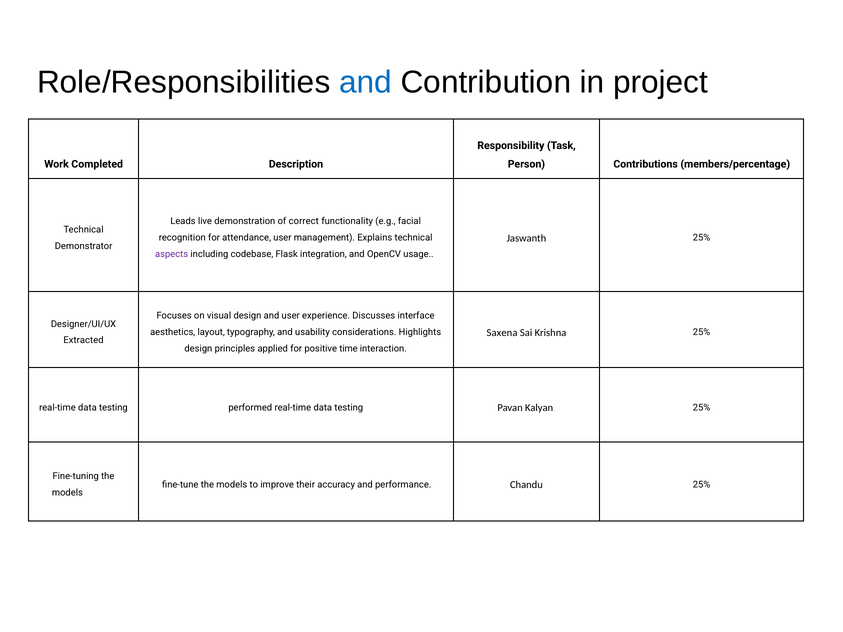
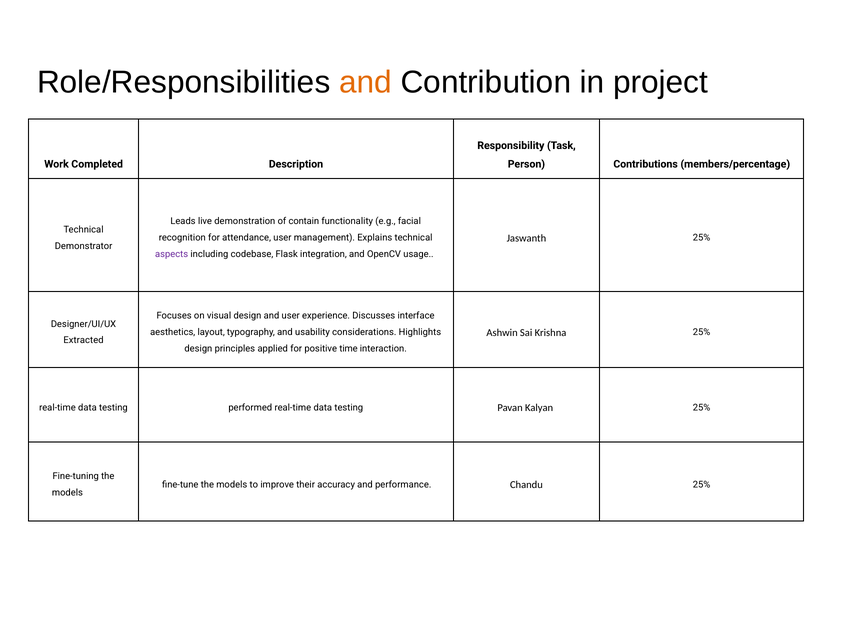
and at (366, 83) colour: blue -> orange
correct: correct -> contain
Saxena: Saxena -> Ashwin
